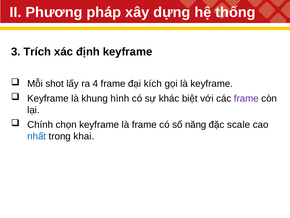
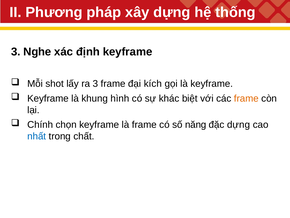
Trích: Trích -> Nghe
ra 4: 4 -> 3
frame at (246, 98) colour: purple -> orange
đặc scale: scale -> dựng
khai: khai -> chất
